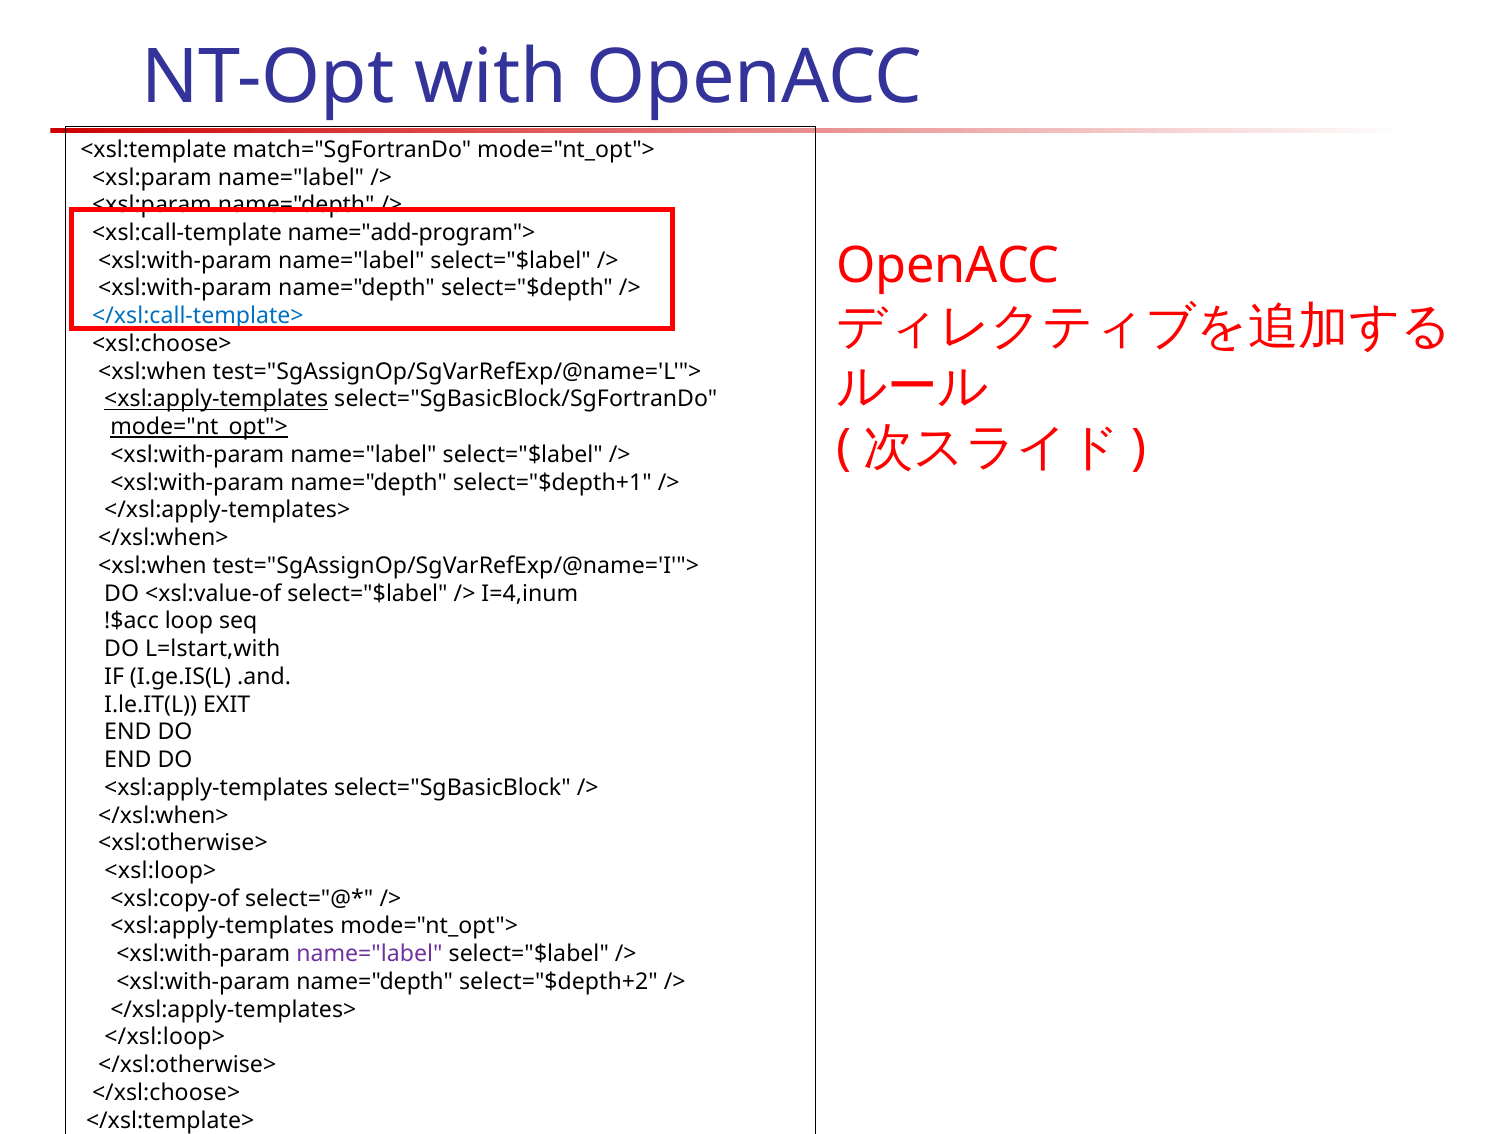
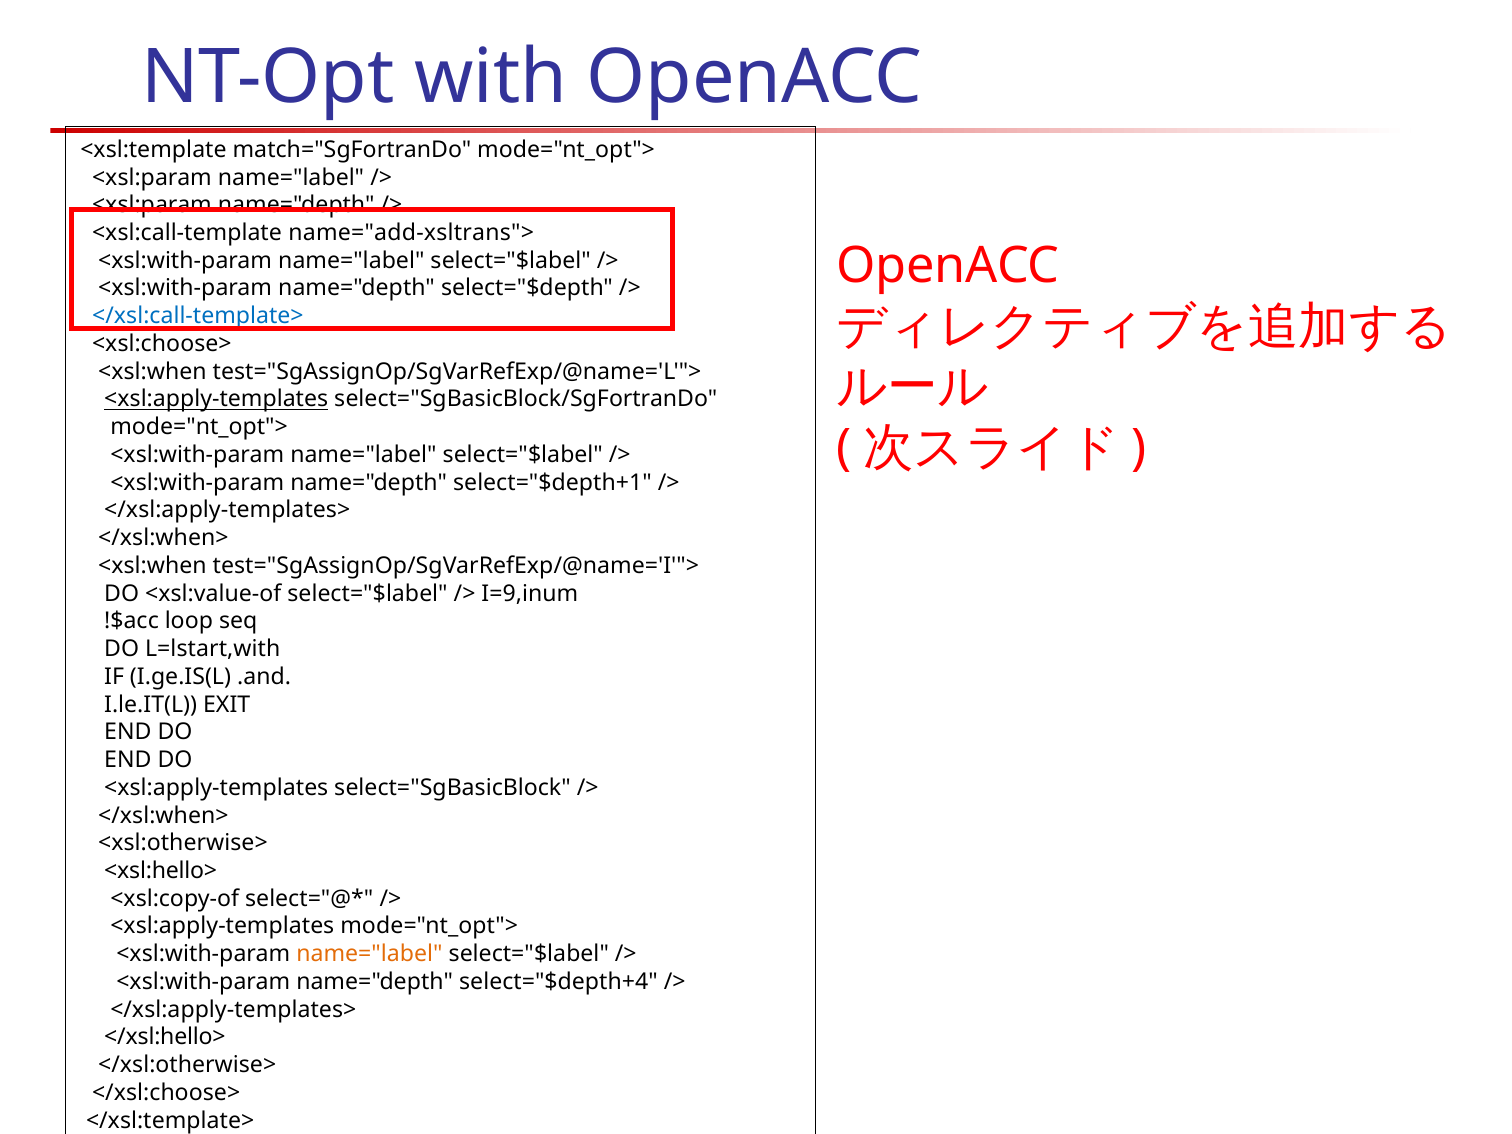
name="add-program">: name="add-program"> -> name="add-xsltrans">
mode="nt_opt"> at (199, 427) underline: present -> none
I=4,inum: I=4,inum -> I=9,inum
<xsl:loop>: <xsl:loop> -> <xsl:hello>
name="label at (369, 954) colour: purple -> orange
select="$depth+2: select="$depth+2 -> select="$depth+4
</xsl:loop>: </xsl:loop> -> </xsl:hello>
